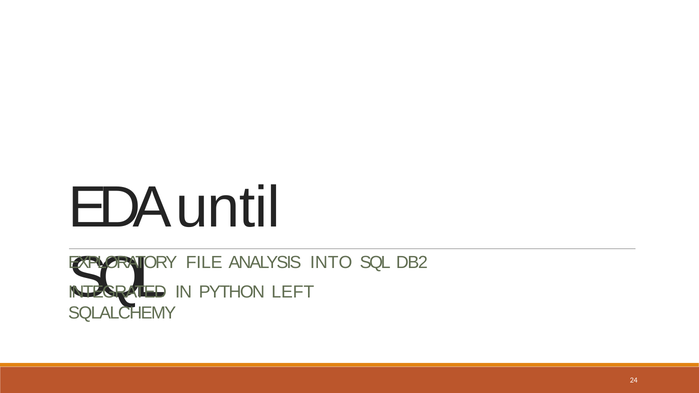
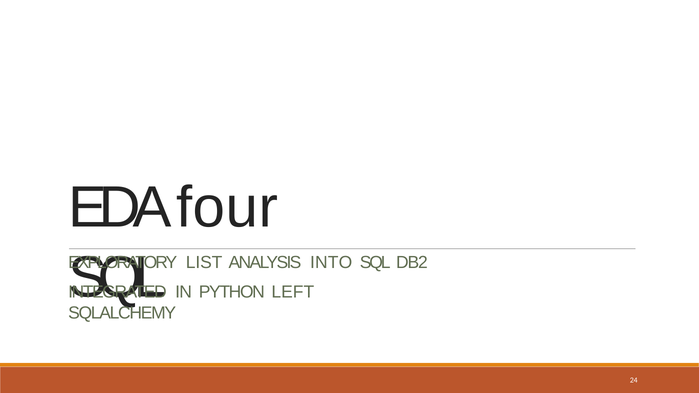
until: until -> four
FILE: FILE -> LIST
